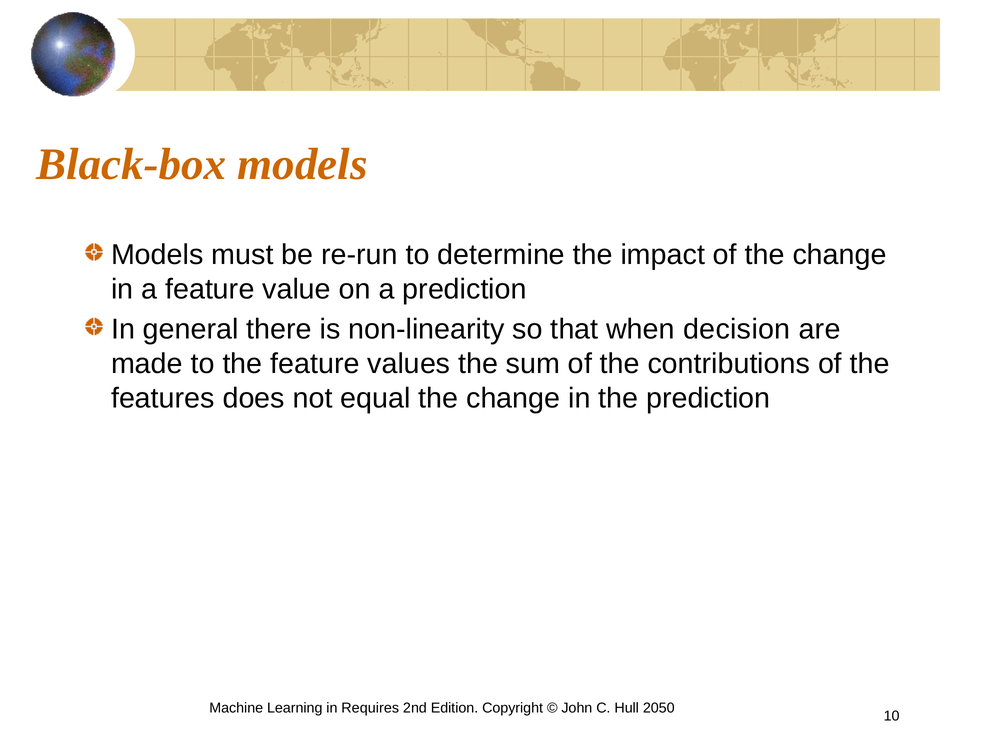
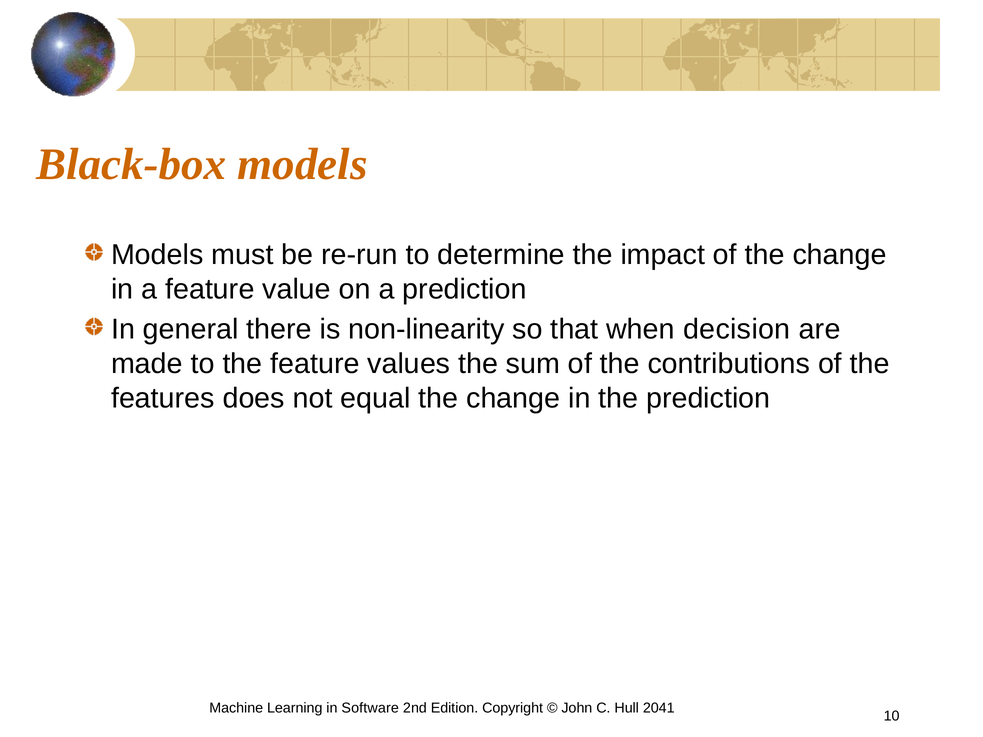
Requires: Requires -> Software
2050: 2050 -> 2041
